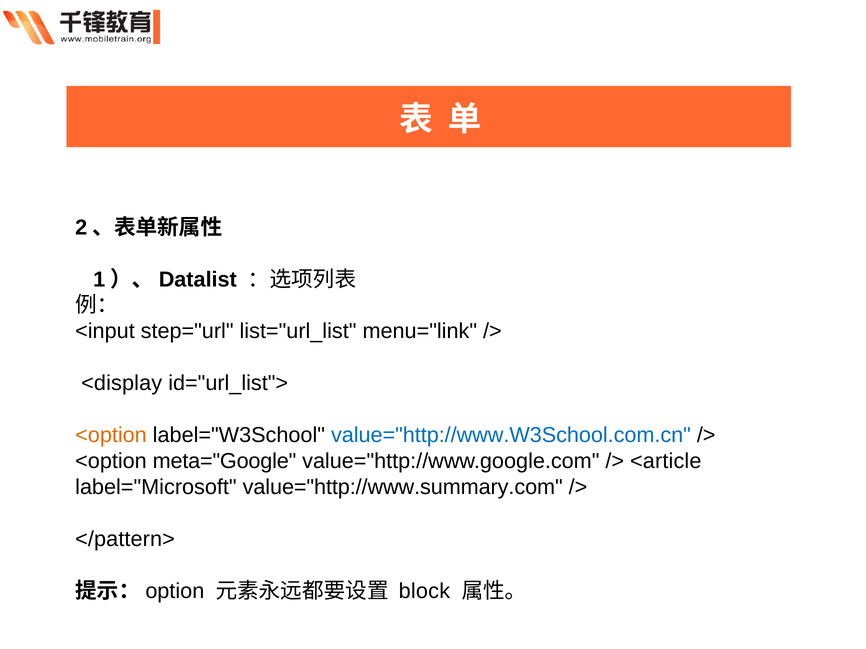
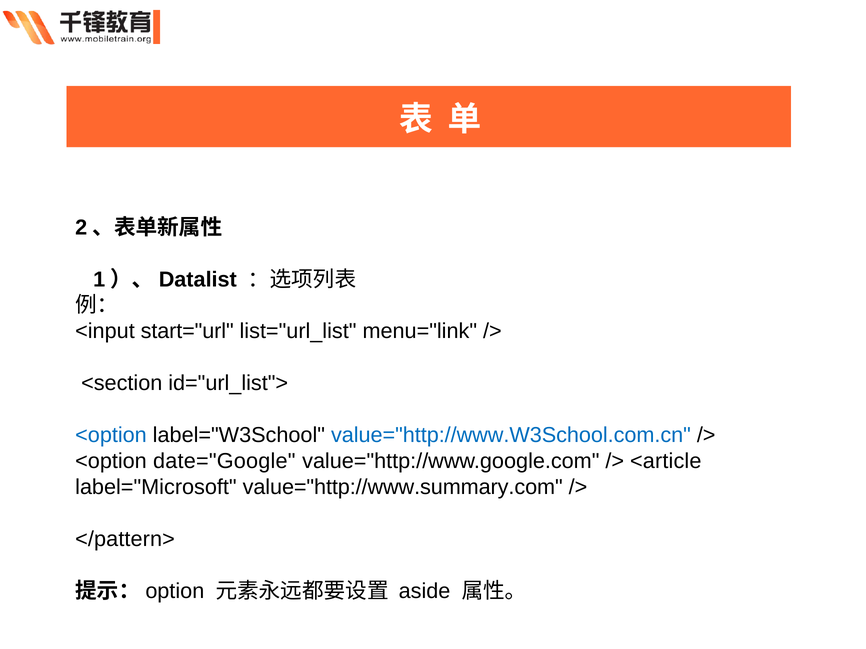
step="url: step="url -> start="url
<display: <display -> <section
<option at (111, 435) colour: orange -> blue
meta="Google: meta="Google -> date="Google
block: block -> aside
